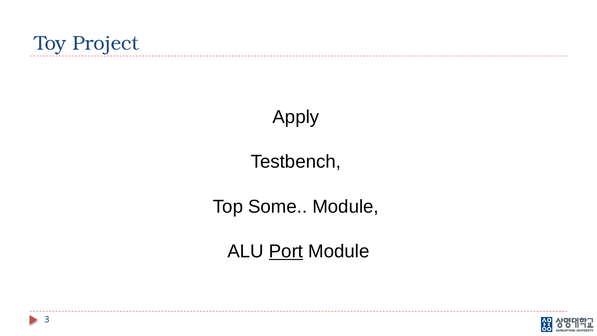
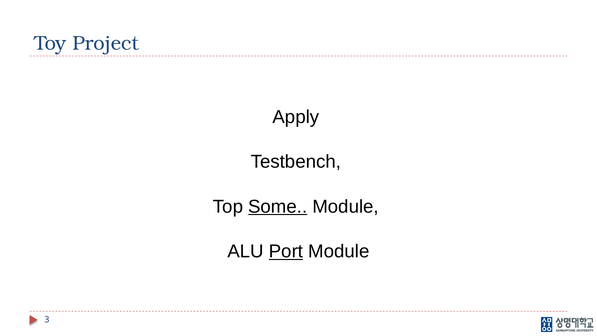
Some underline: none -> present
